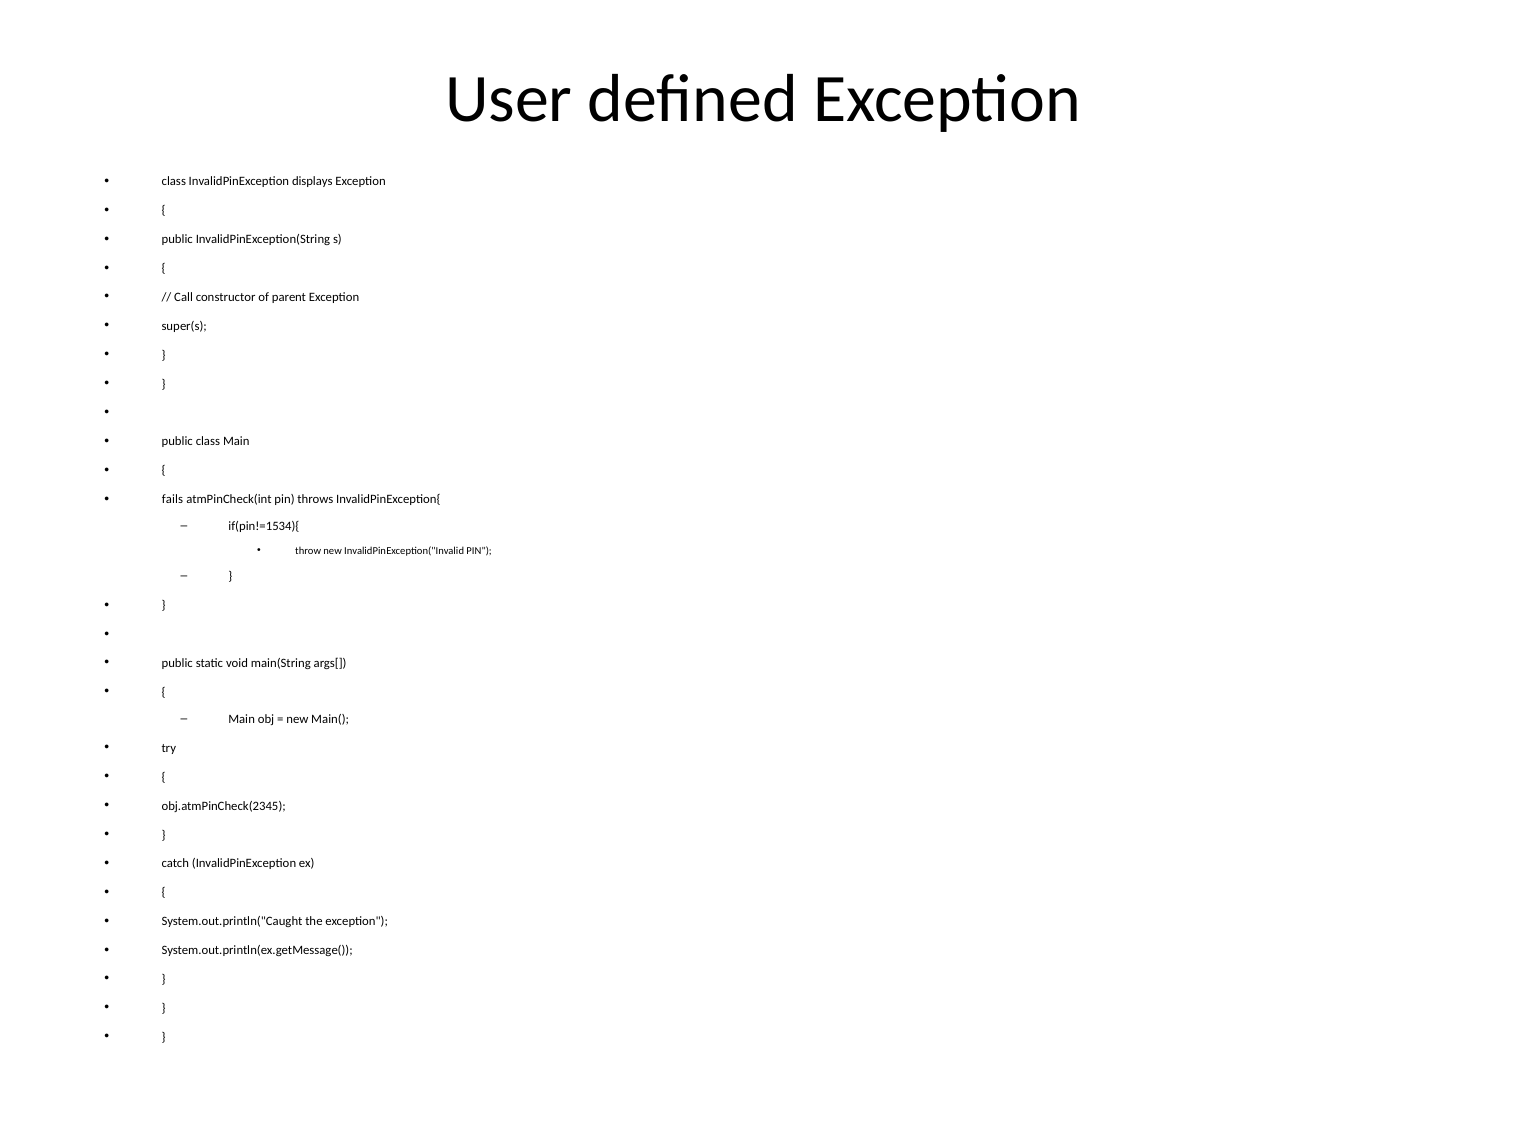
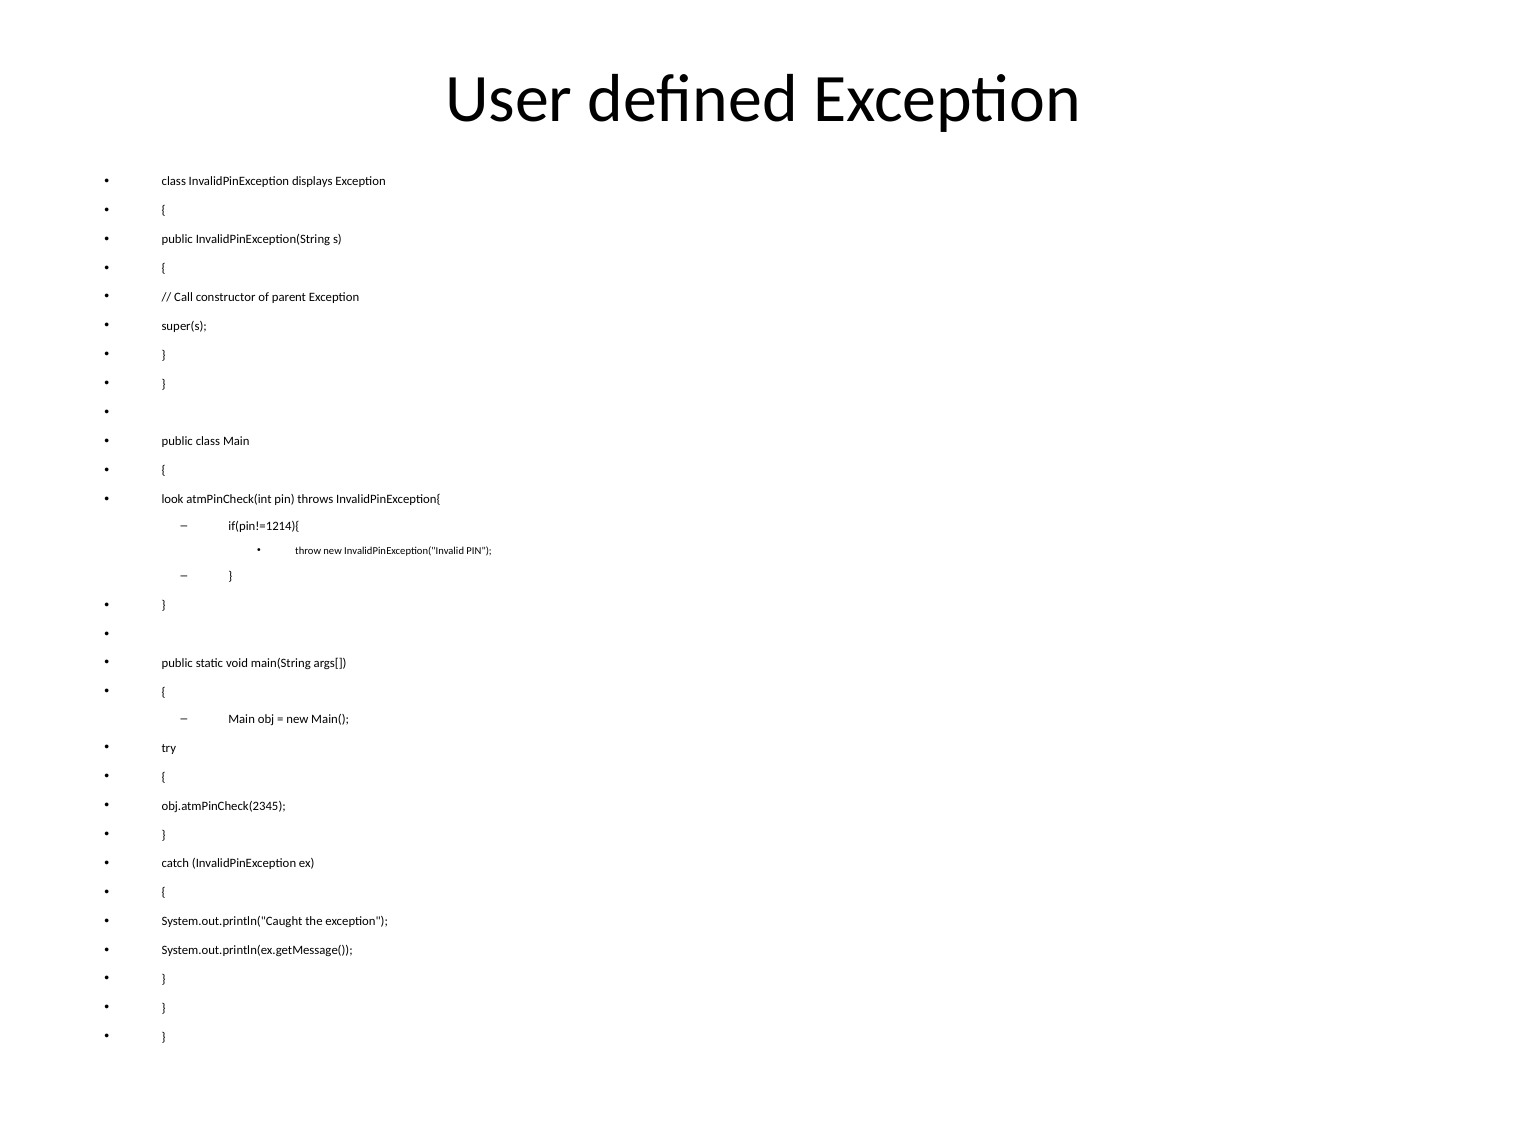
fails: fails -> look
if(pin!=1534){: if(pin!=1534){ -> if(pin!=1214){
